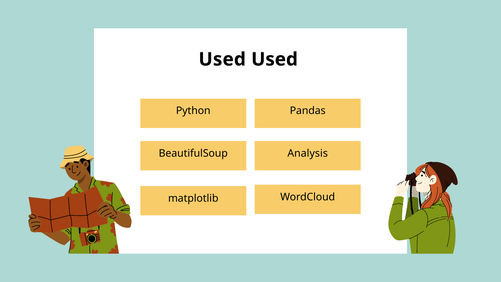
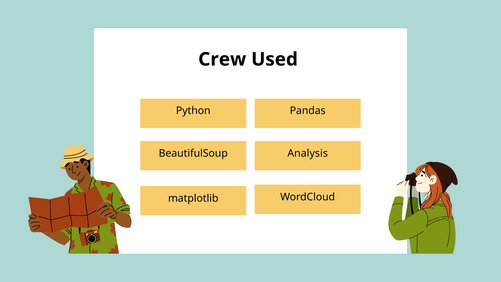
Used at (222, 59): Used -> Crew
